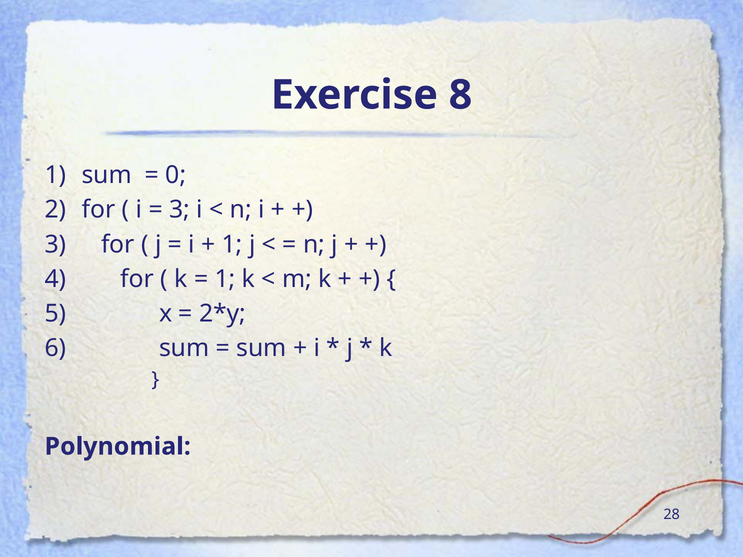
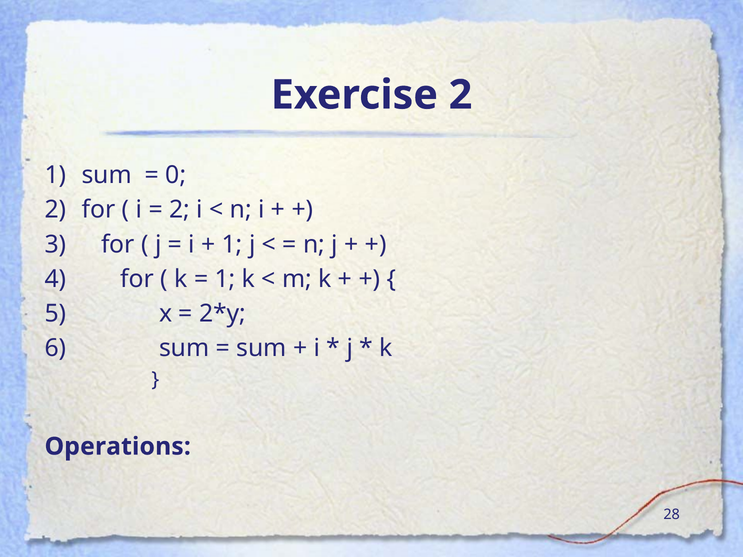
Exercise 8: 8 -> 2
3 at (180, 210): 3 -> 2
Polynomial: Polynomial -> Operations
